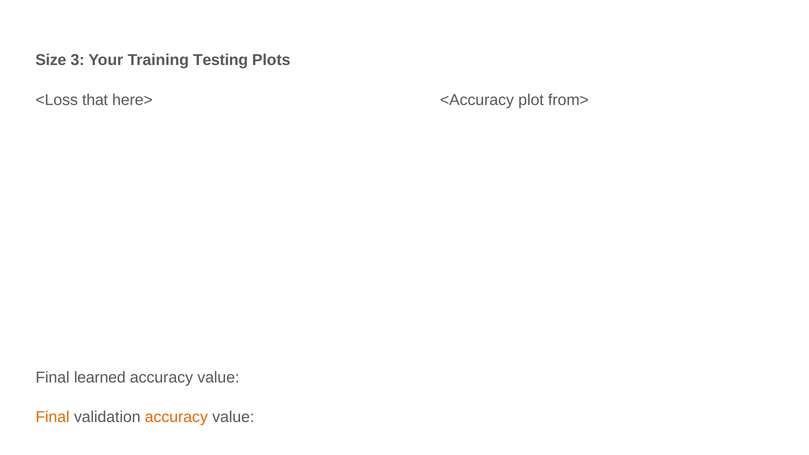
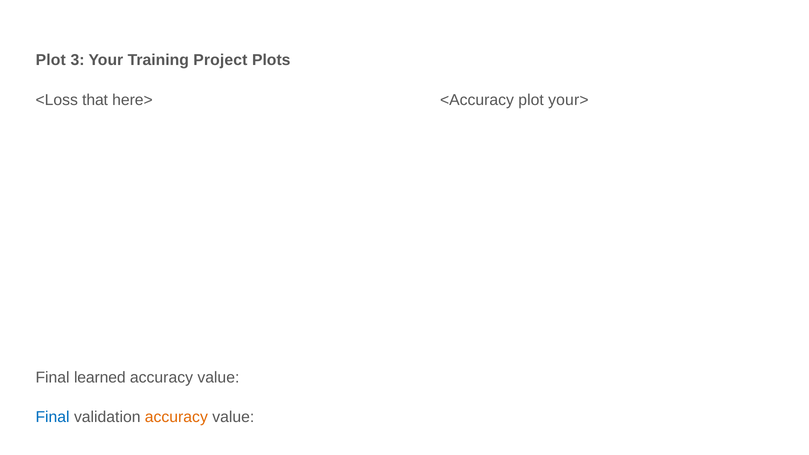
Size at (51, 60): Size -> Plot
Testing: Testing -> Project
from>: from> -> your>
Final at (53, 417) colour: orange -> blue
